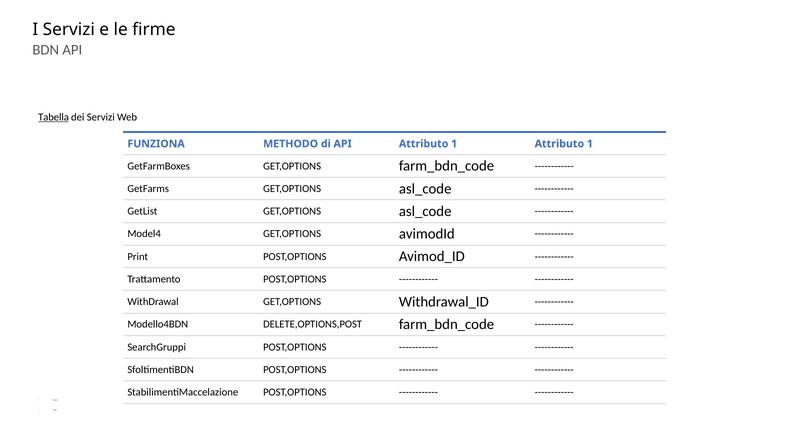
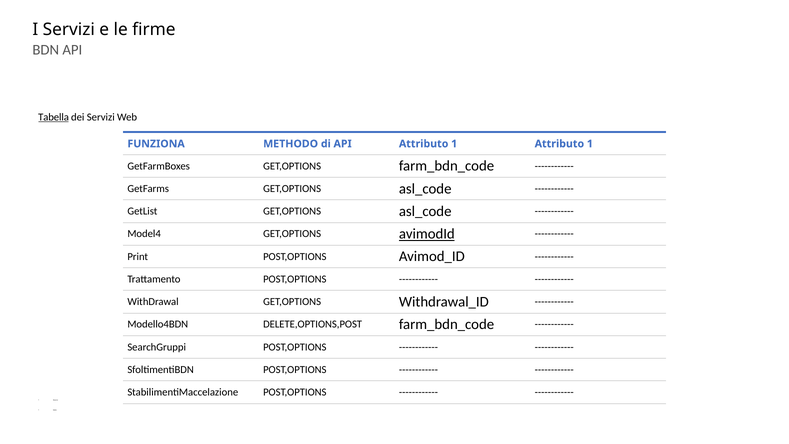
avimodId underline: none -> present
